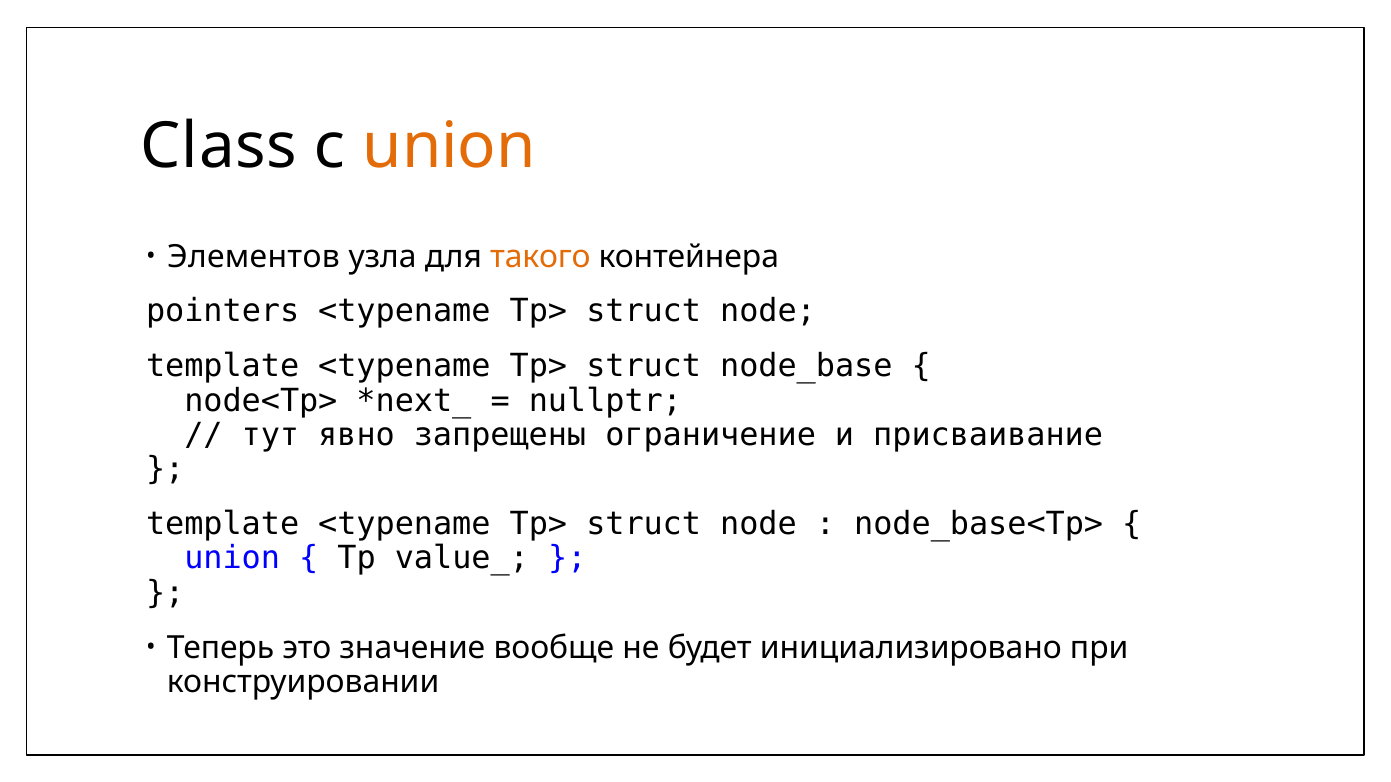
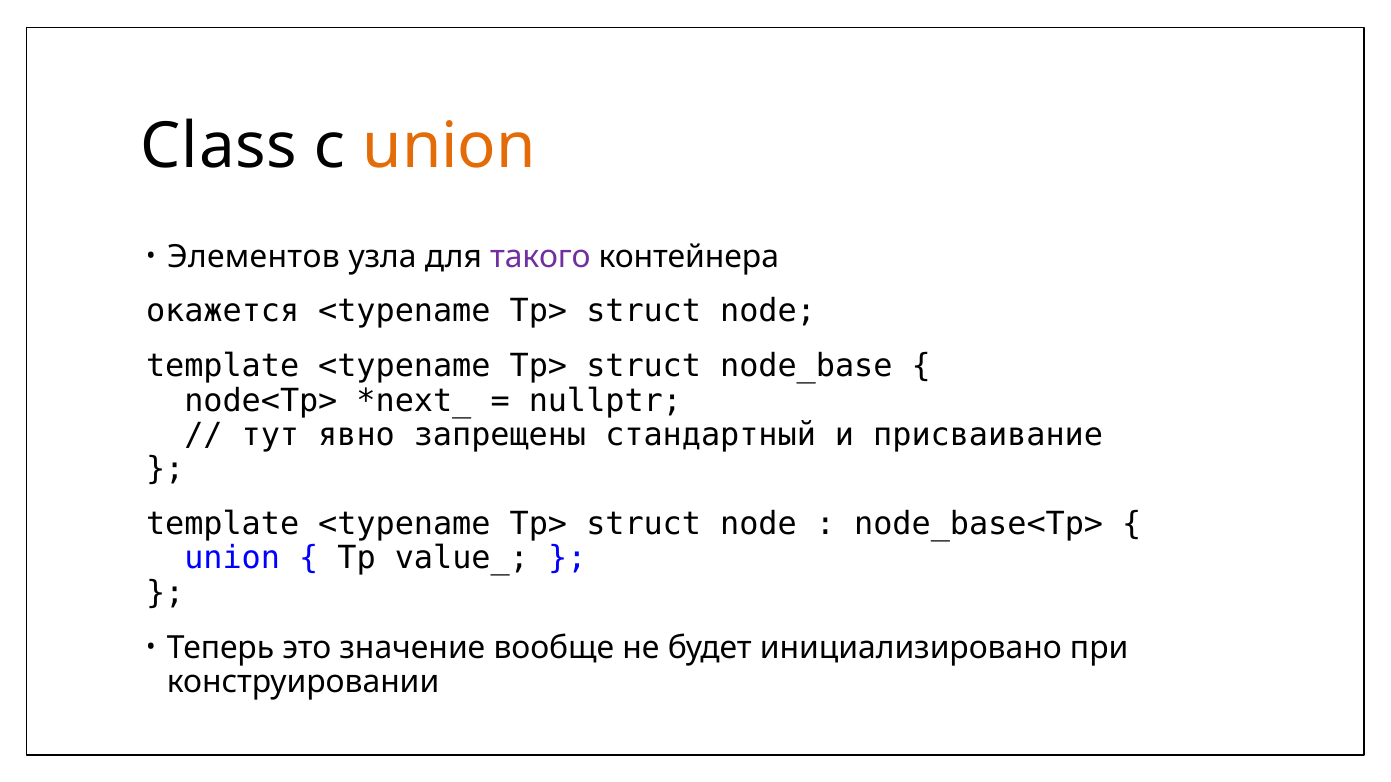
такого colour: orange -> purple
pointers: pointers -> окажется
ограничение: ограничение -> стандартный
